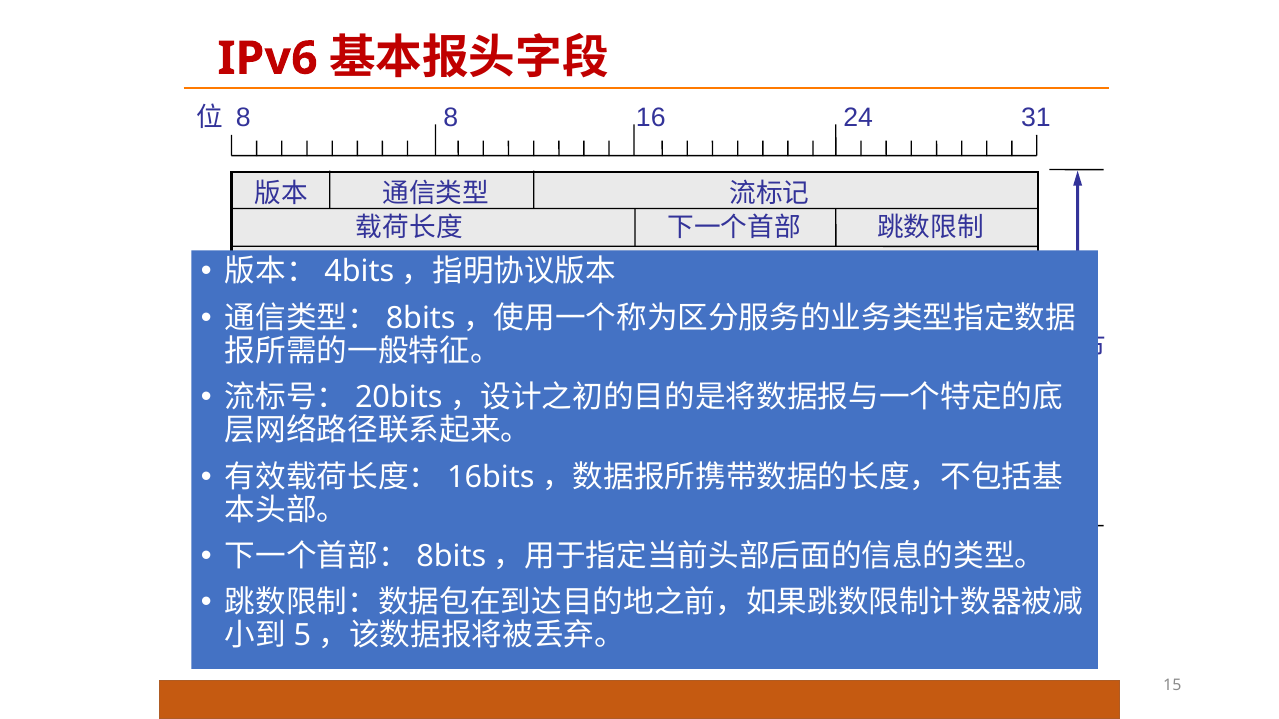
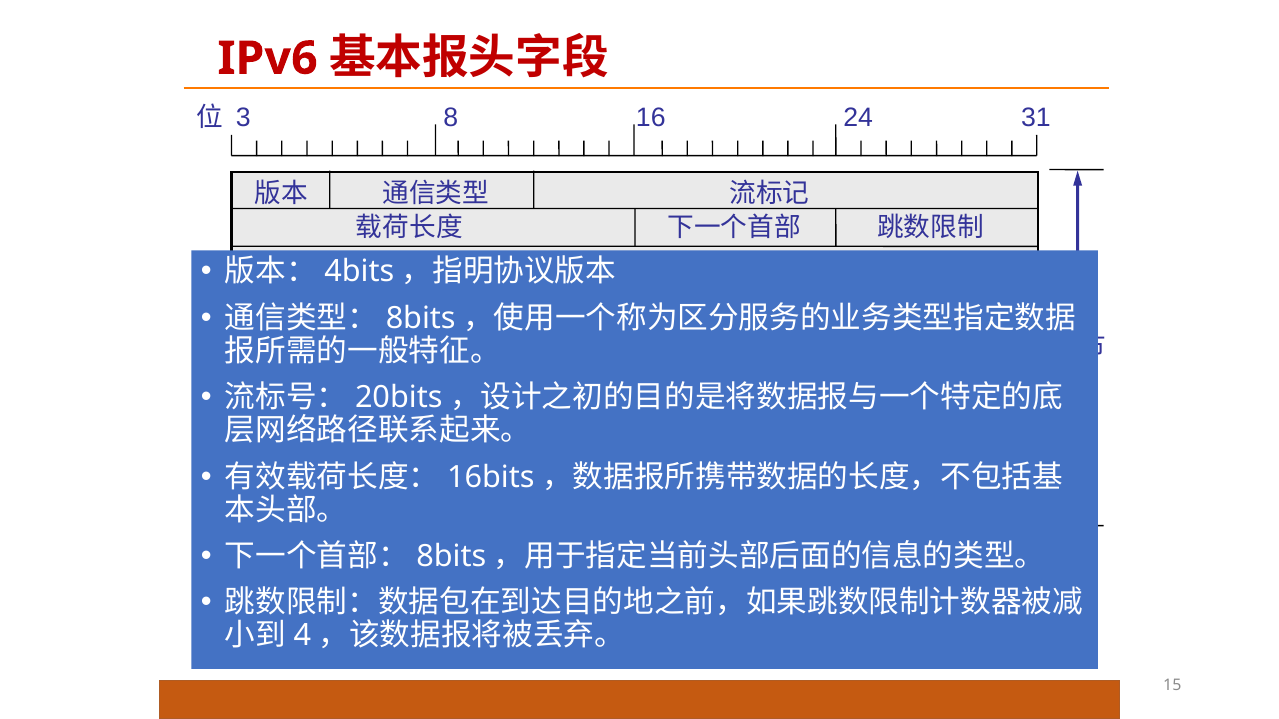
8 at (243, 118): 8 -> 3
5: 5 -> 4
